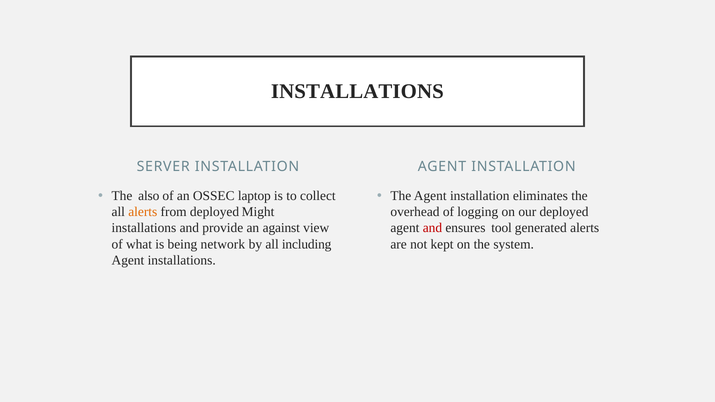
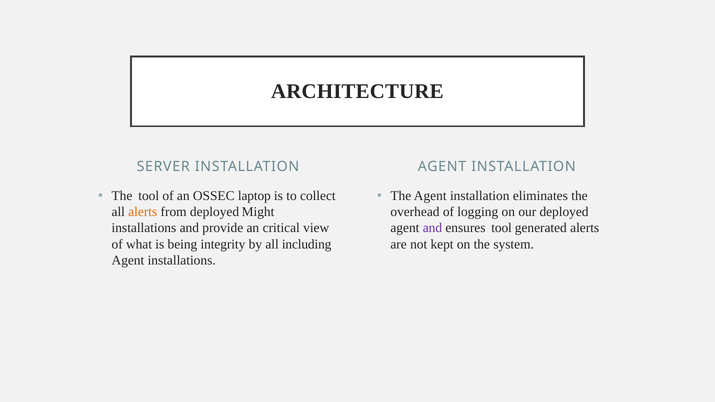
INSTALLATIONS at (357, 91): INSTALLATIONS -> ARCHITECTURE
The also: also -> tool
against: against -> critical
and at (432, 228) colour: red -> purple
network: network -> integrity
